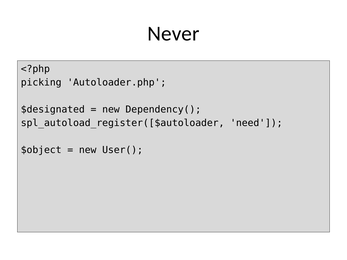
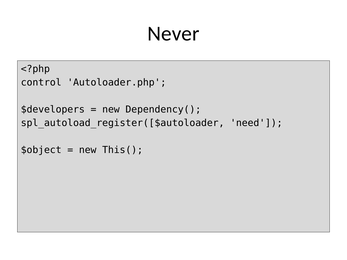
picking: picking -> control
$designated: $designated -> $developers
User(: User( -> This(
